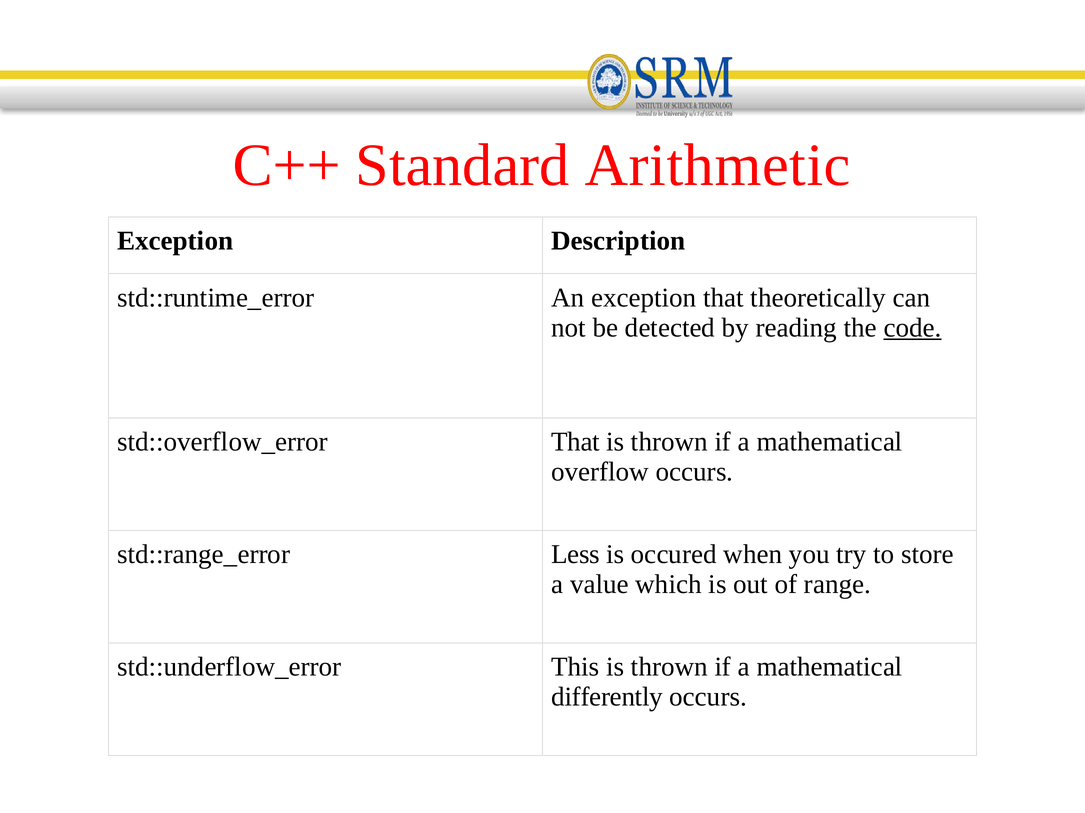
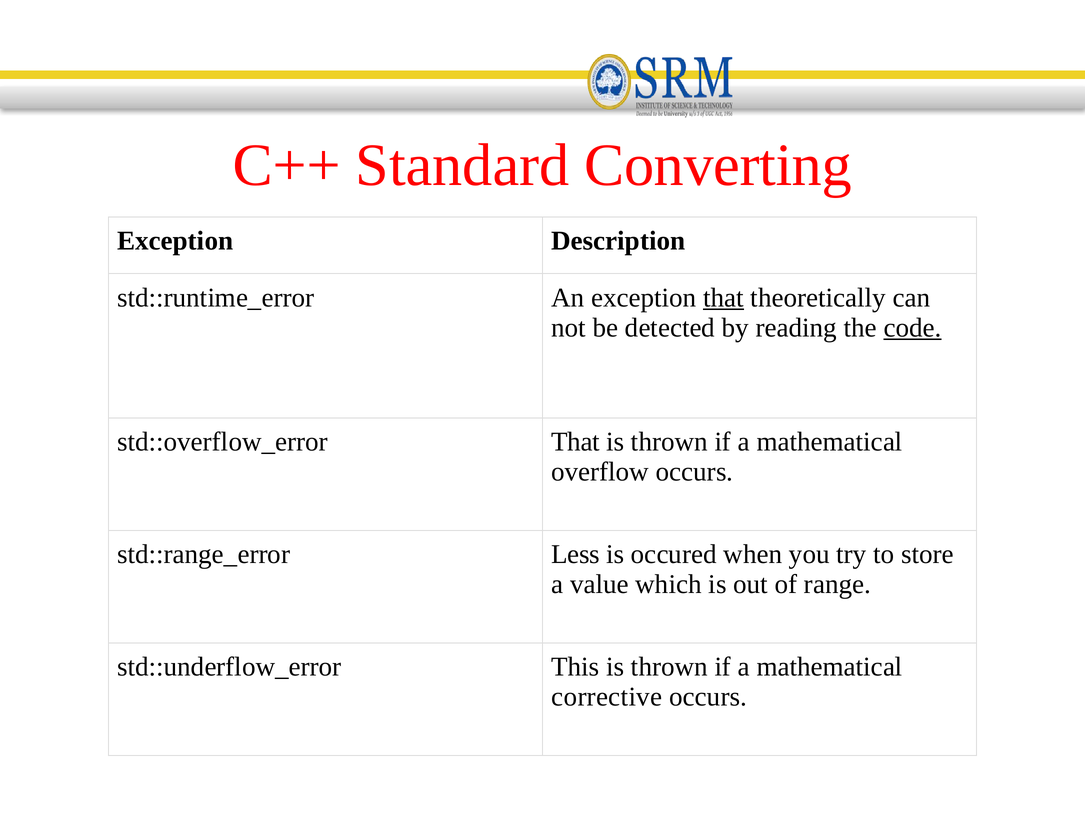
Arithmetic: Arithmetic -> Converting
that at (723, 298) underline: none -> present
differently: differently -> corrective
